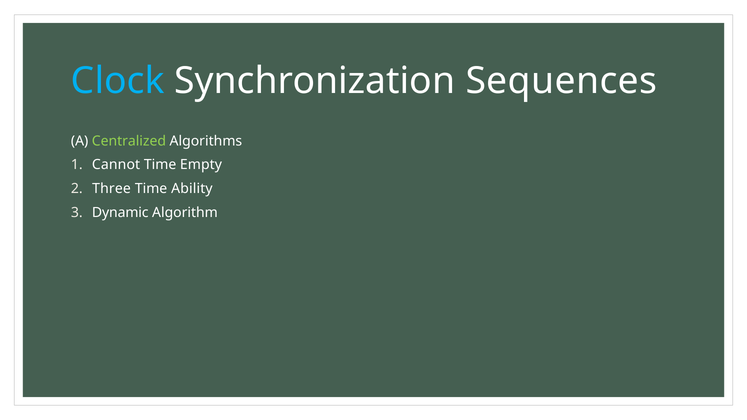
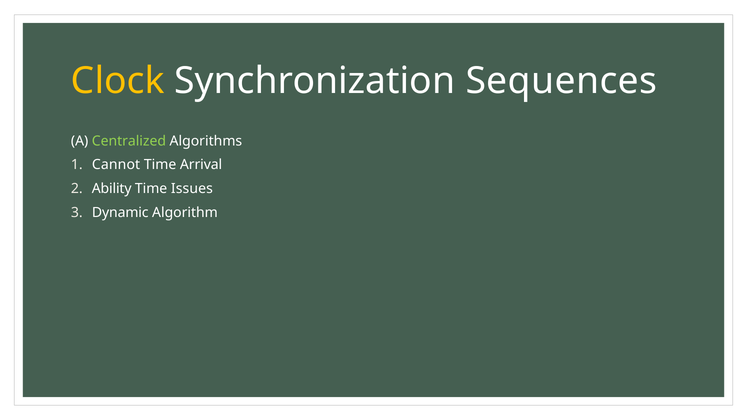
Clock colour: light blue -> yellow
Empty: Empty -> Arrival
Three: Three -> Ability
Ability: Ability -> Issues
